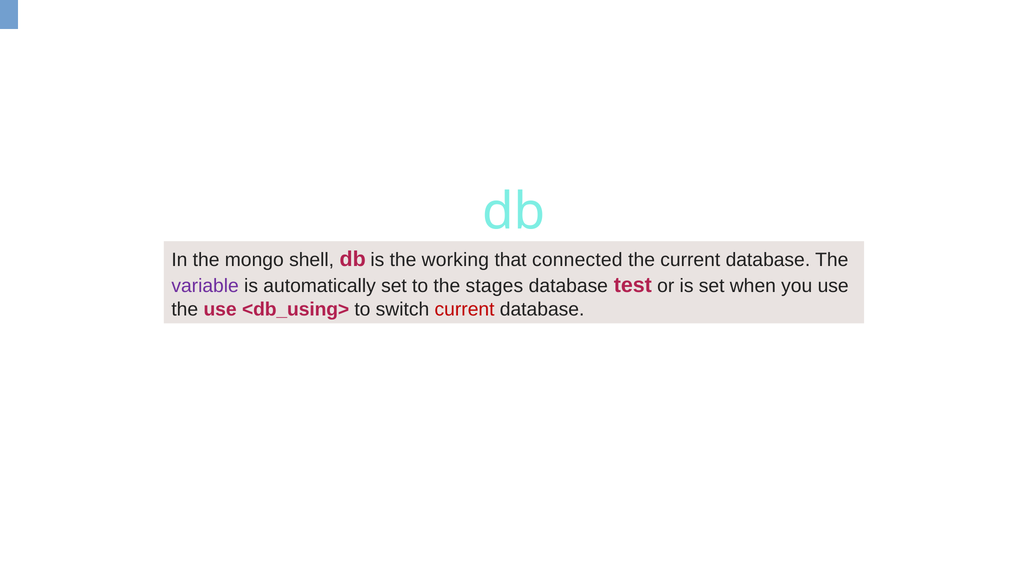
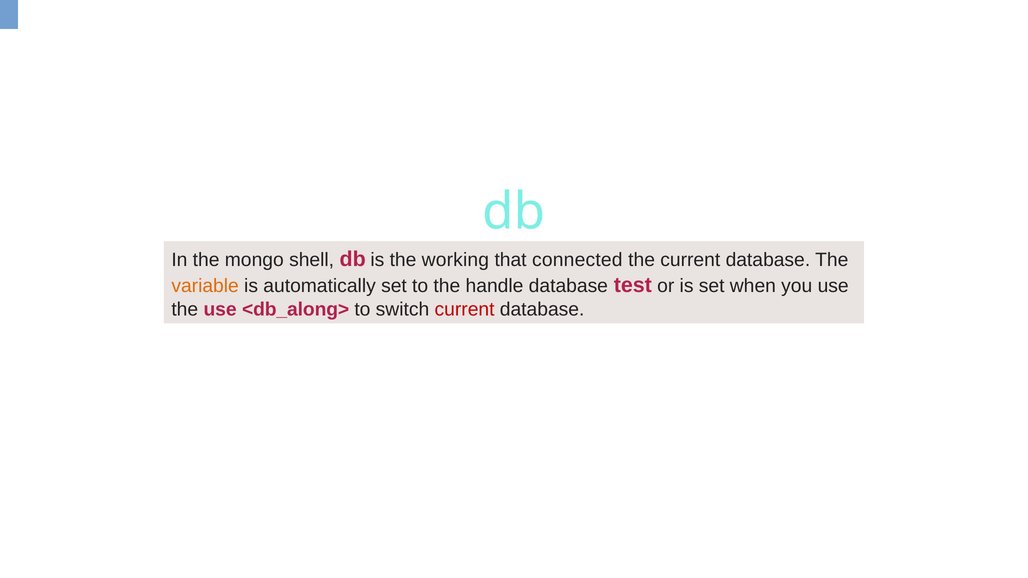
variable colour: purple -> orange
stages: stages -> handle
<db_using>: <db_using> -> <db_along>
